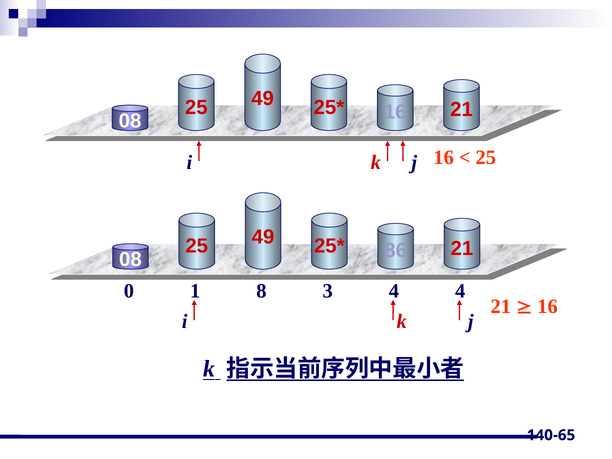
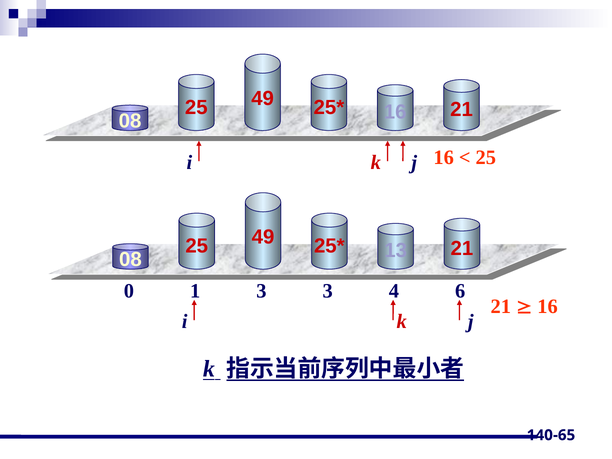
86: 86 -> 13
1 8: 8 -> 3
4 4: 4 -> 6
